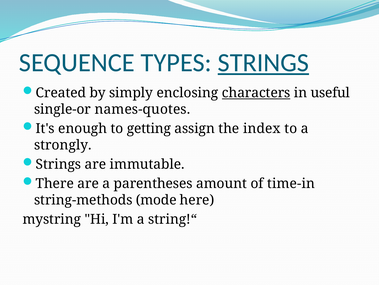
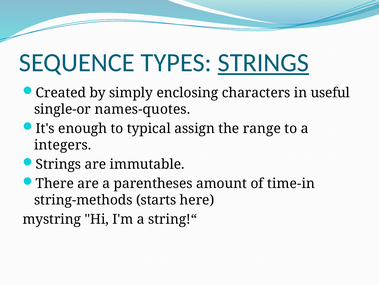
characters underline: present -> none
getting: getting -> typical
index: index -> range
strongly: strongly -> integers
mode: mode -> starts
